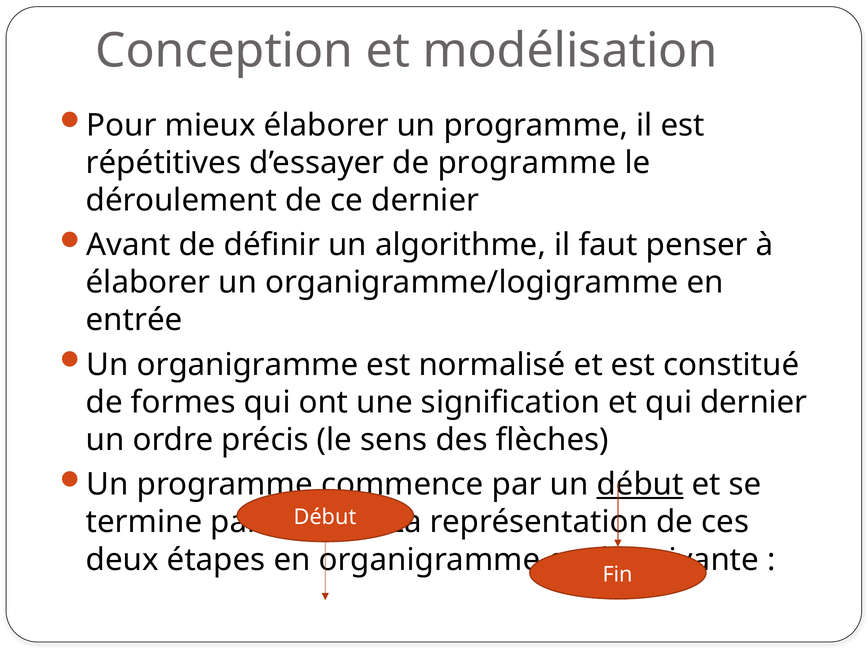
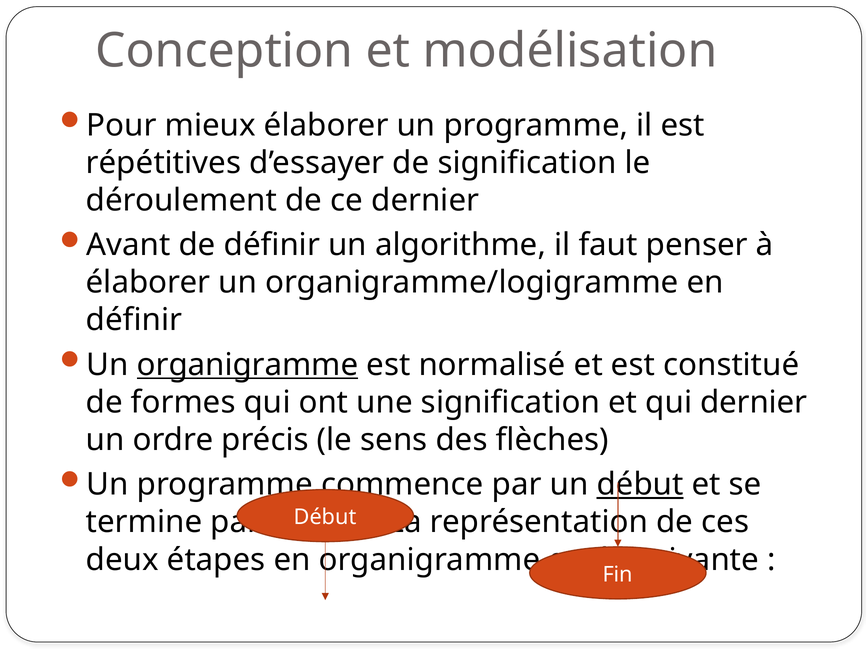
de programme: programme -> signification
entrée at (134, 320): entrée -> définir
organigramme at (248, 365) underline: none -> present
